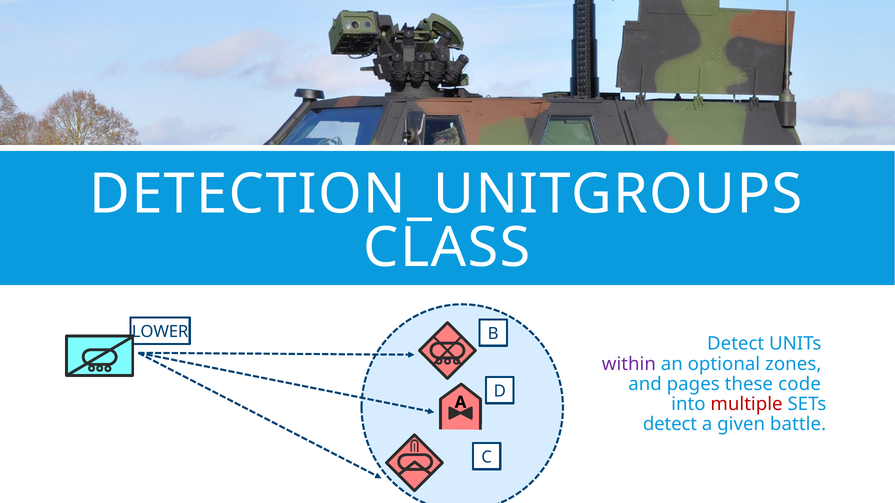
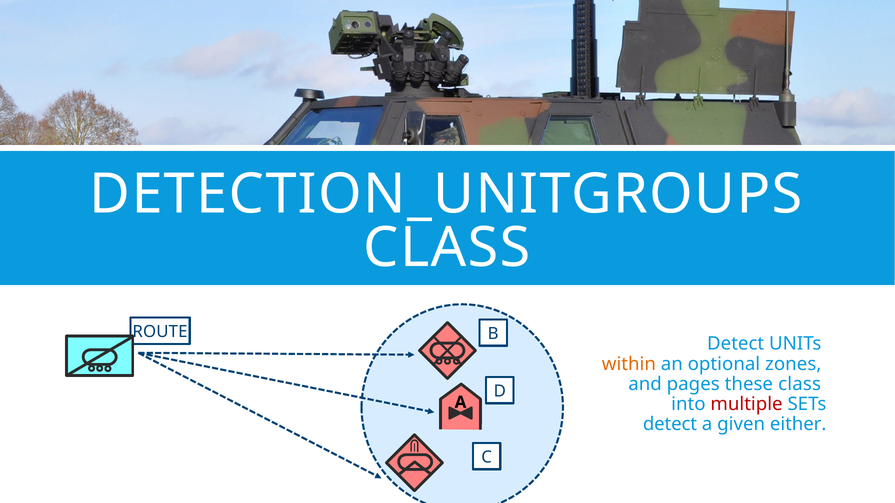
LOWER: LOWER -> ROUTE
within colour: purple -> orange
these code: code -> class
battle: battle -> either
